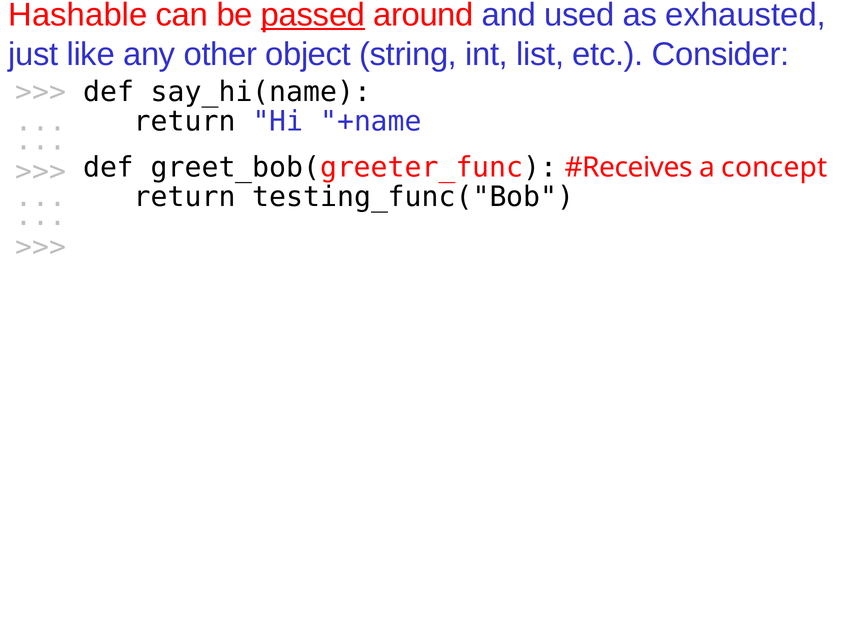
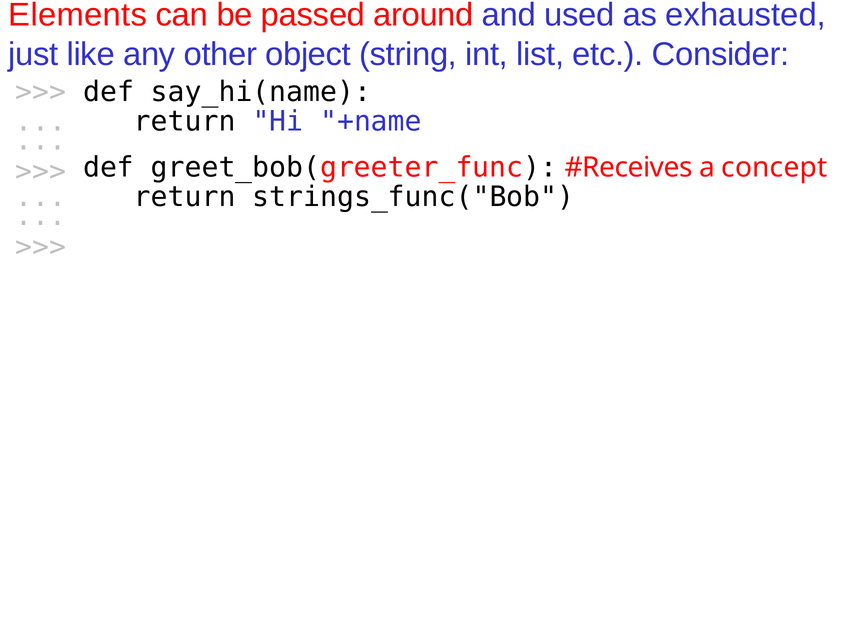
Hashable: Hashable -> Elements
passed underline: present -> none
testing_func("Bob: testing_func("Bob -> strings_func("Bob
